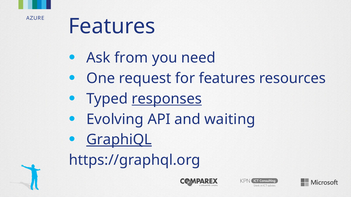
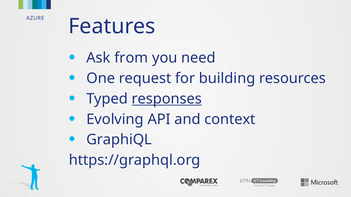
for features: features -> building
waiting: waiting -> context
GraphiQL underline: present -> none
